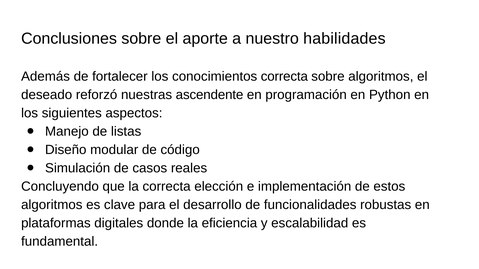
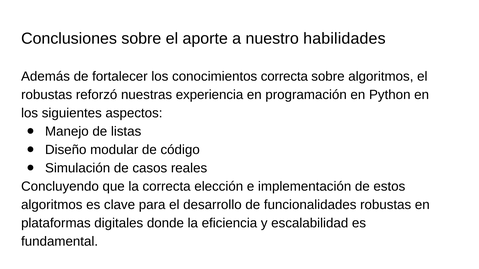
deseado at (47, 95): deseado -> robustas
ascendente: ascendente -> experiencia
